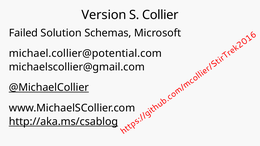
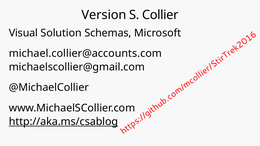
Failed: Failed -> Visual
michael.collier@potential.com: michael.collier@potential.com -> michael.collier@accounts.com
@MichaelCollier underline: present -> none
